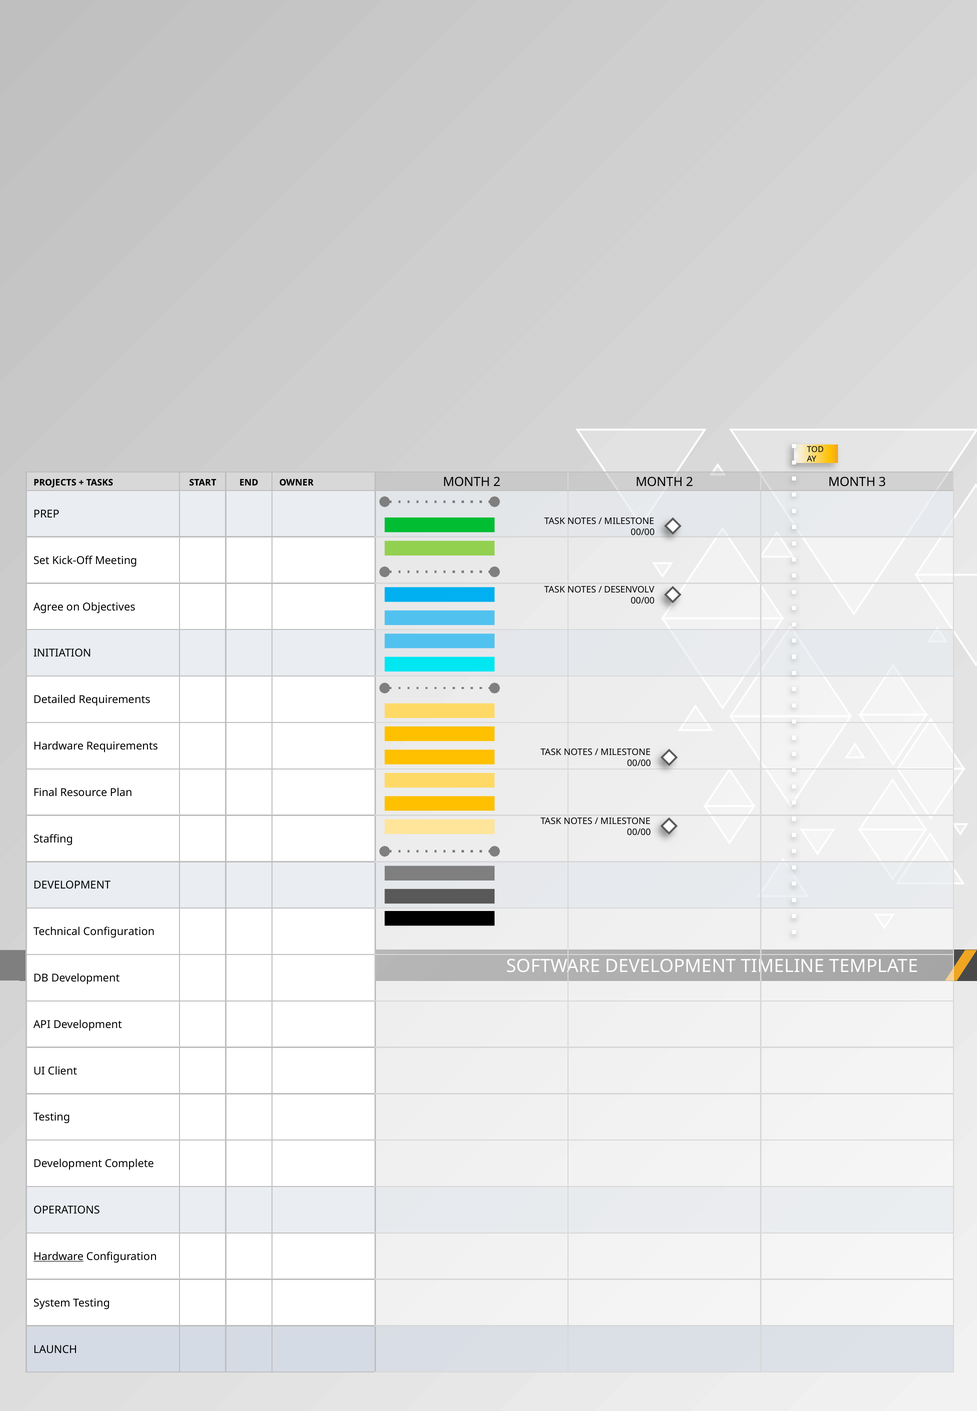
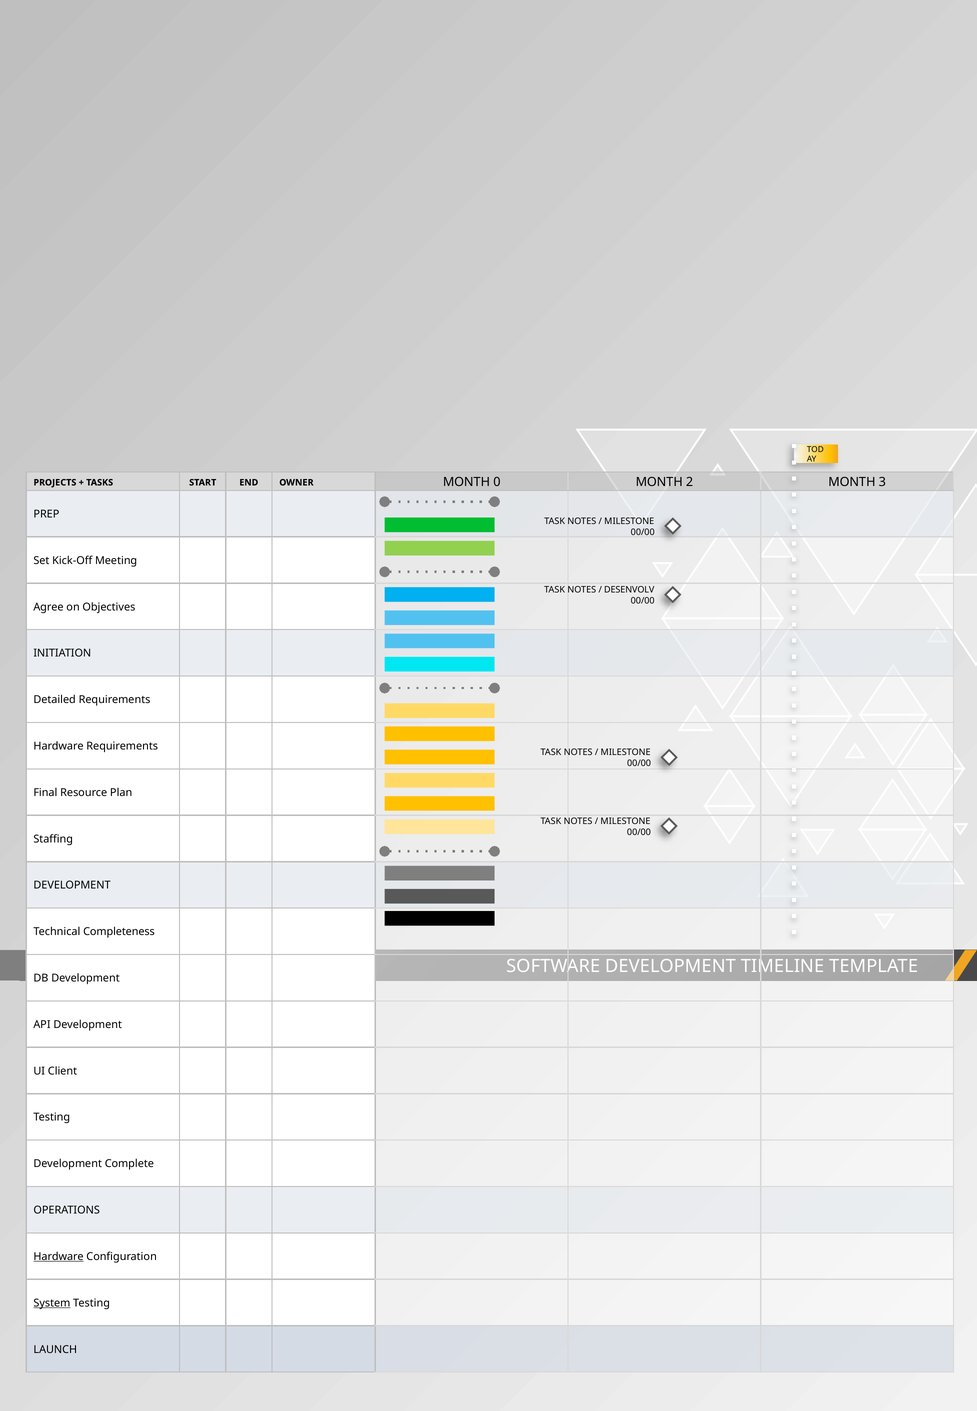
OWNER MONTH 2: 2 -> 0
Technical Configuration: Configuration -> Completeness
System underline: none -> present
